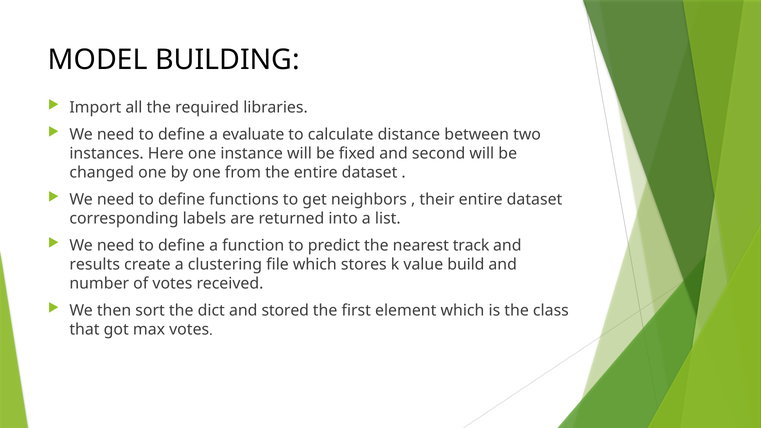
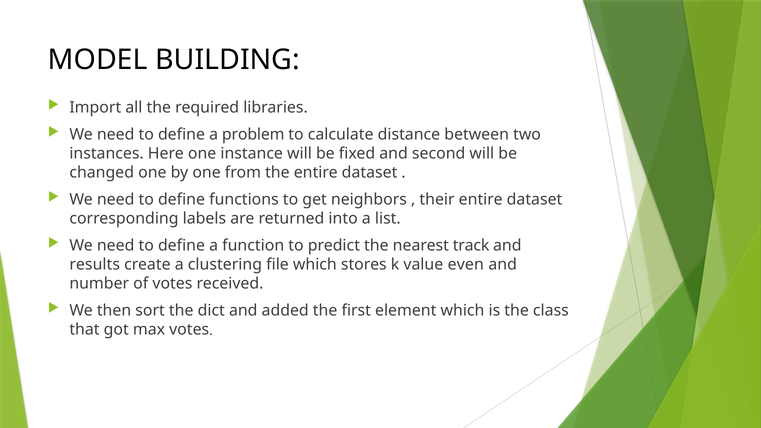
evaluate: evaluate -> problem
build: build -> even
stored: stored -> added
